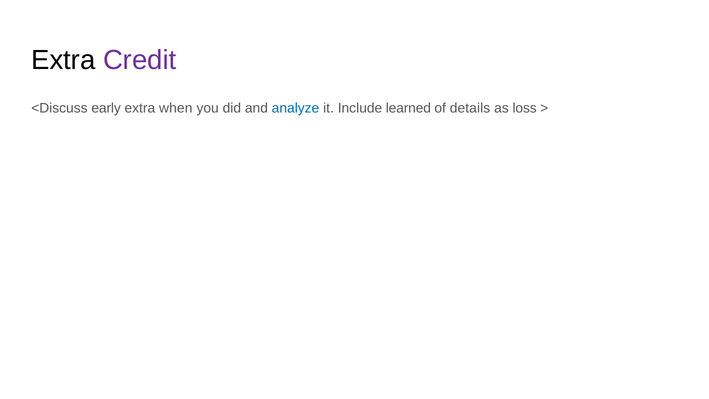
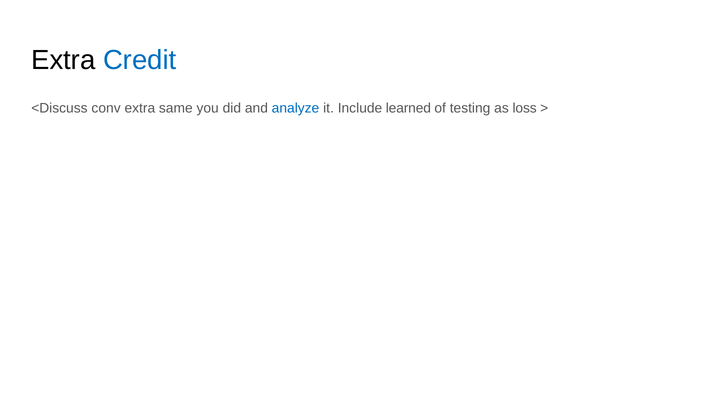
Credit colour: purple -> blue
early: early -> conv
when: when -> same
details: details -> testing
